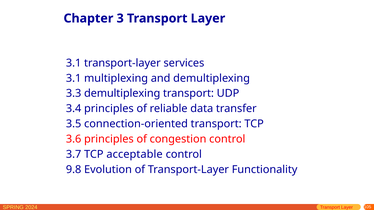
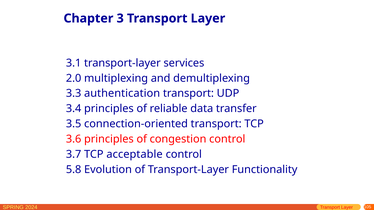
3.1 at (74, 78): 3.1 -> 2.0
3.3 demultiplexing: demultiplexing -> authentication
9.8: 9.8 -> 5.8
